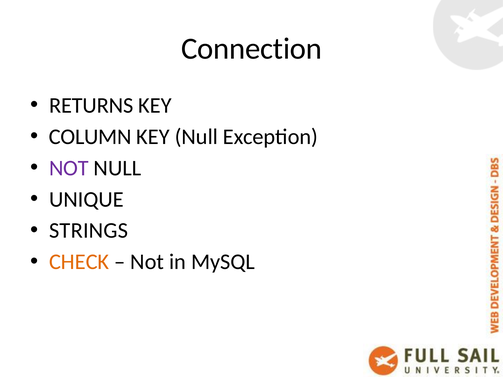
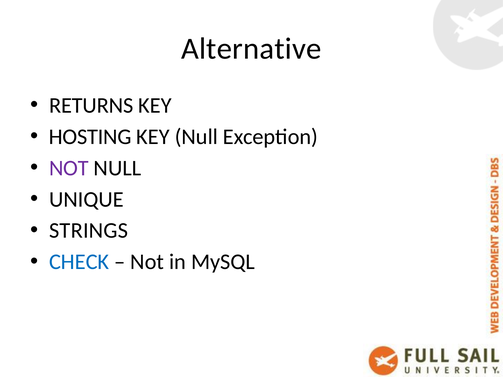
Connection: Connection -> Alternative
COLUMN: COLUMN -> HOSTING
CHECK colour: orange -> blue
